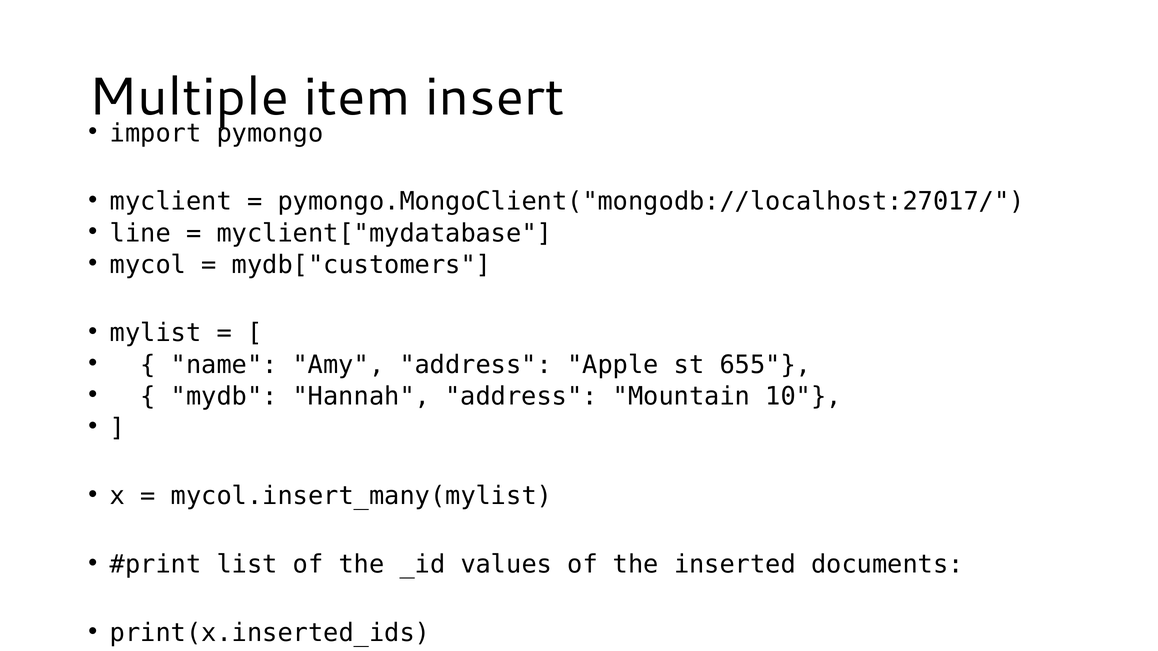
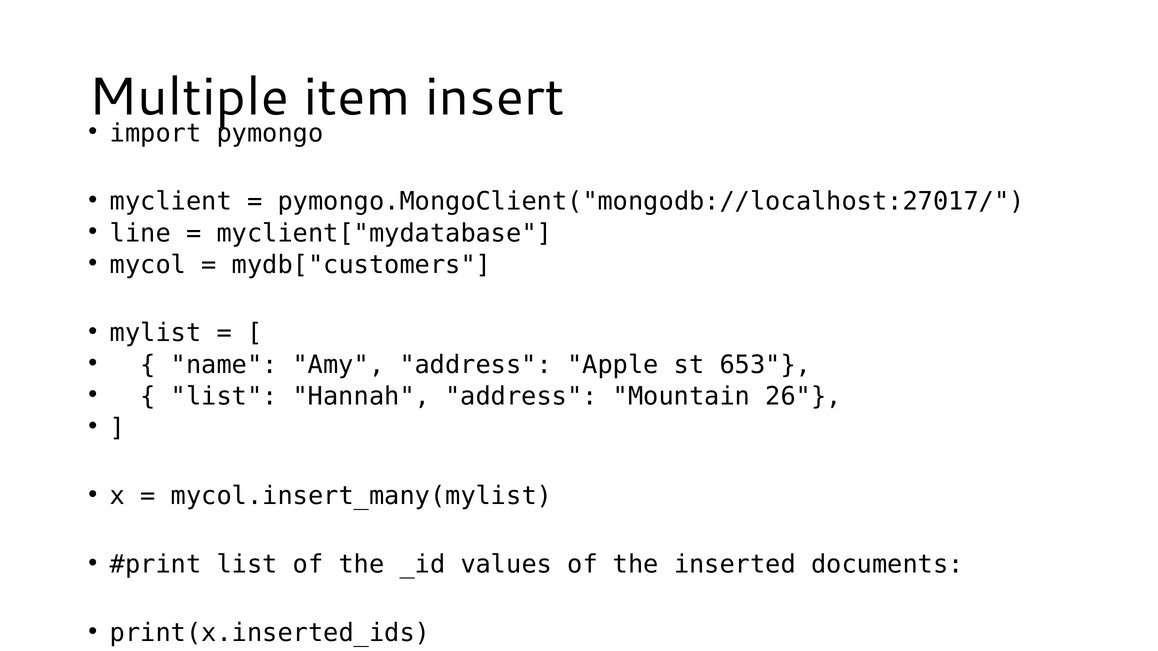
655: 655 -> 653
mydb at (224, 396): mydb -> list
10: 10 -> 26
